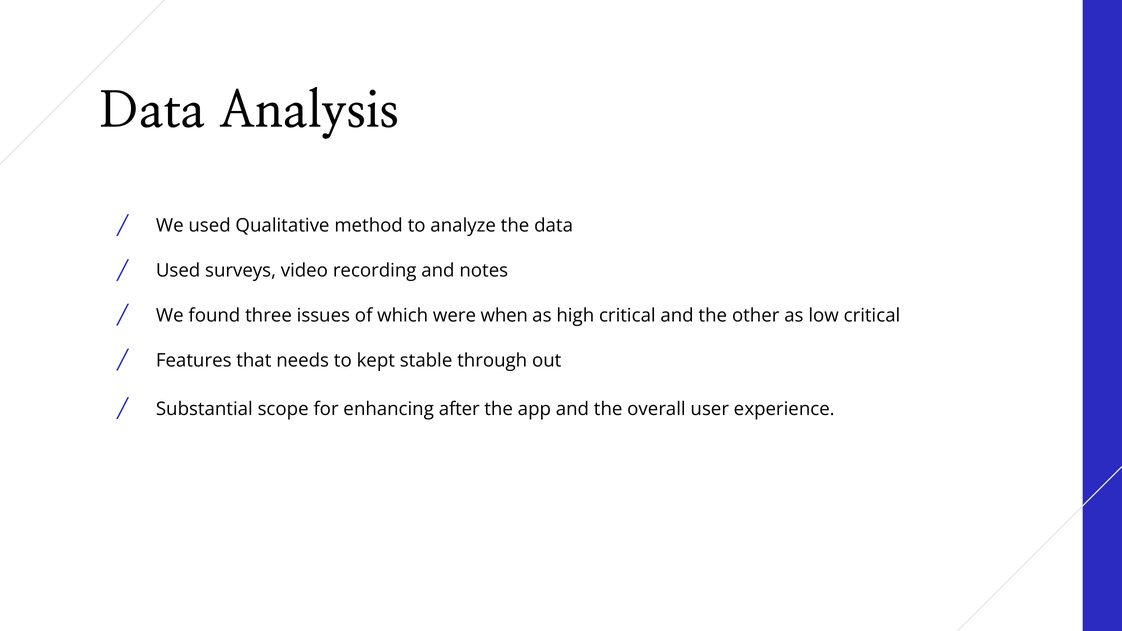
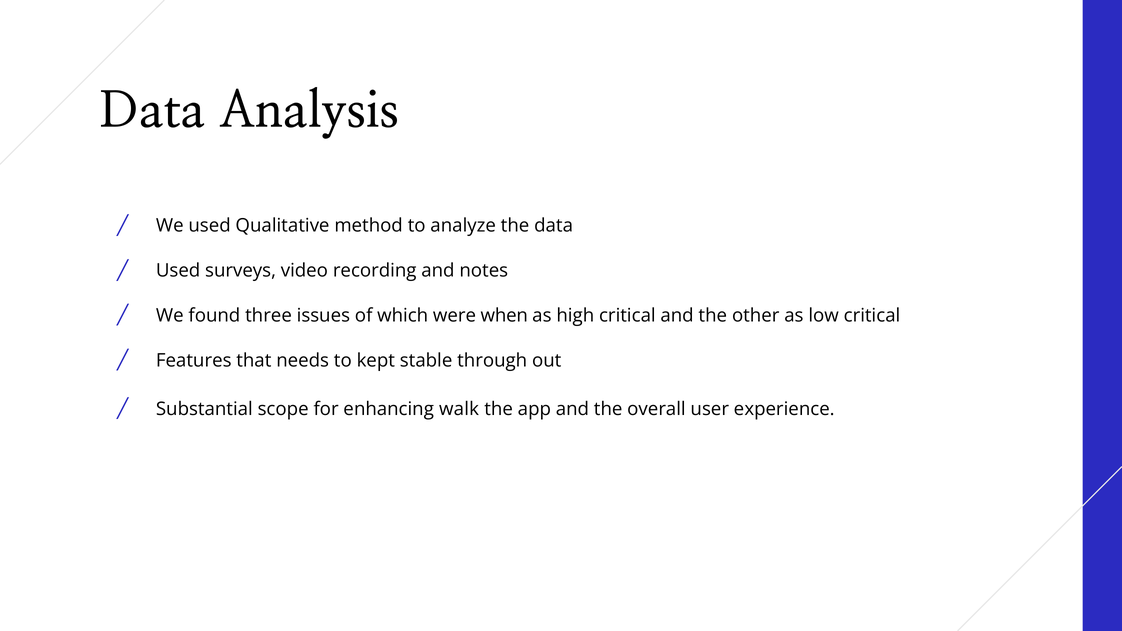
after: after -> walk
